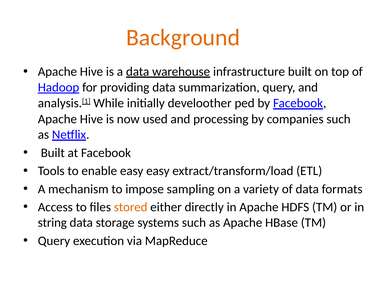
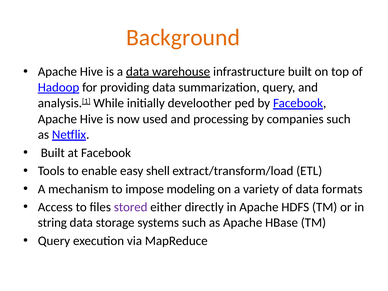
easy easy: easy -> shell
sampling: sampling -> modeling
stored colour: orange -> purple
